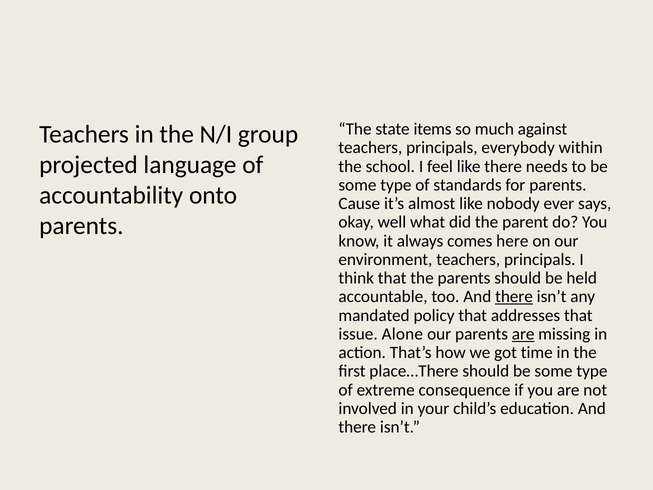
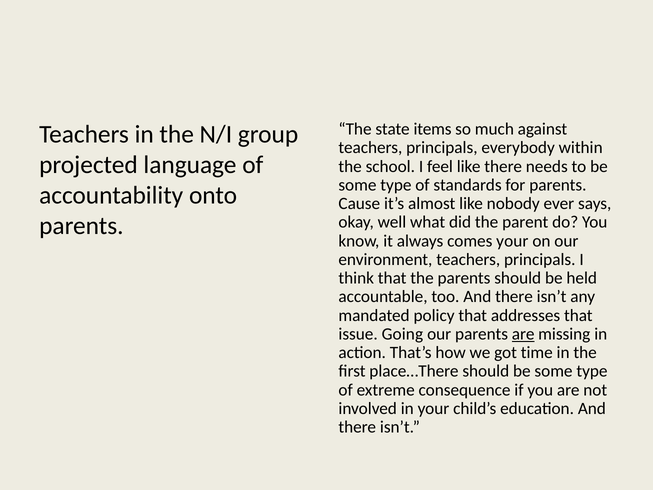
comes here: here -> your
there at (514, 297) underline: present -> none
Alone: Alone -> Going
